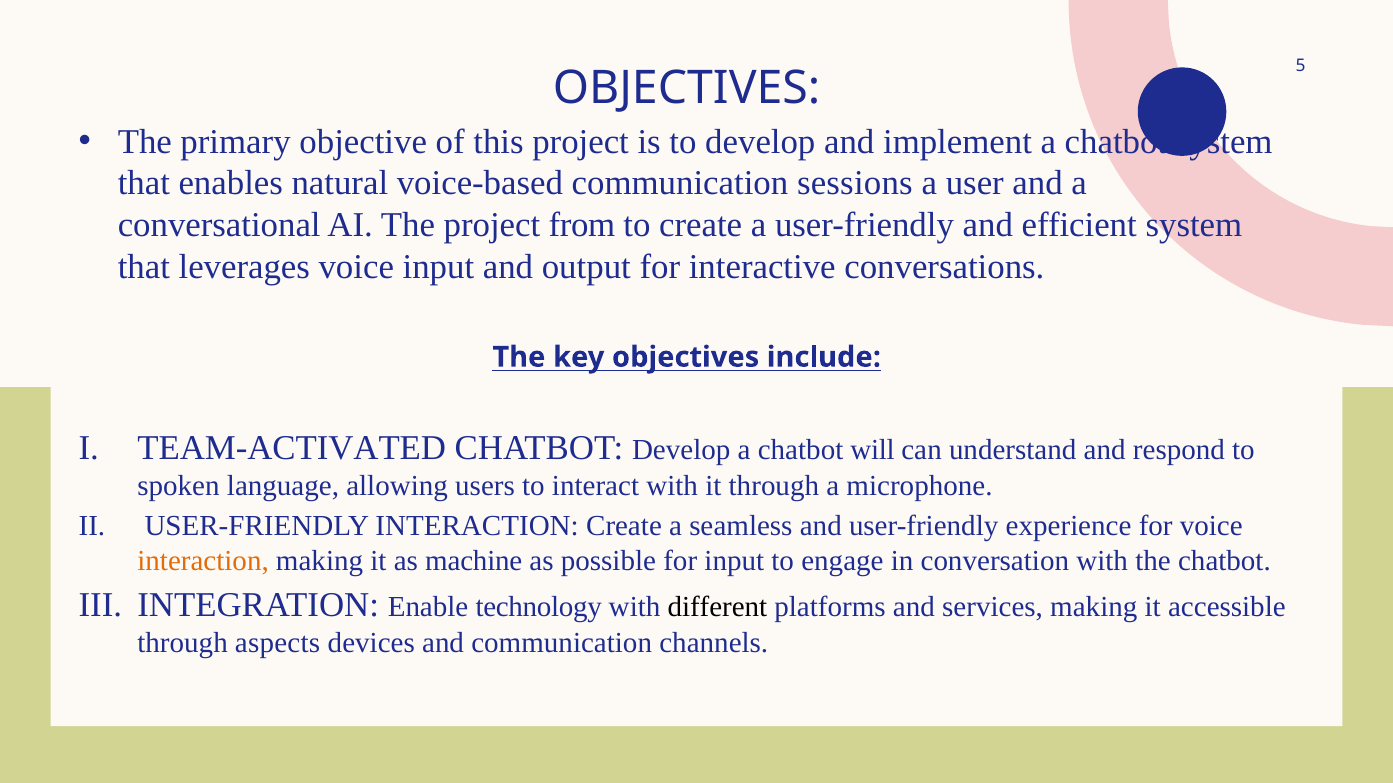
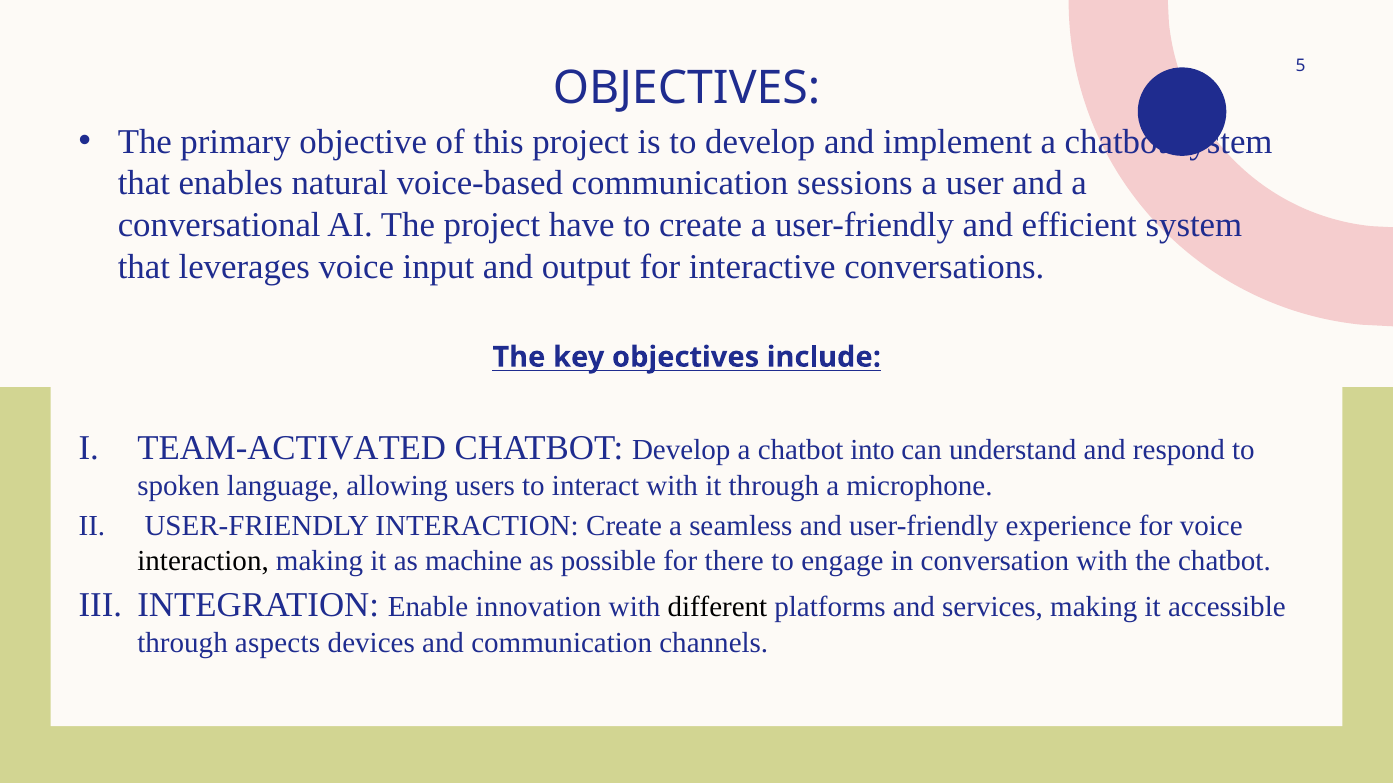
from: from -> have
will: will -> into
interaction at (203, 561) colour: orange -> black
for input: input -> there
technology: technology -> innovation
